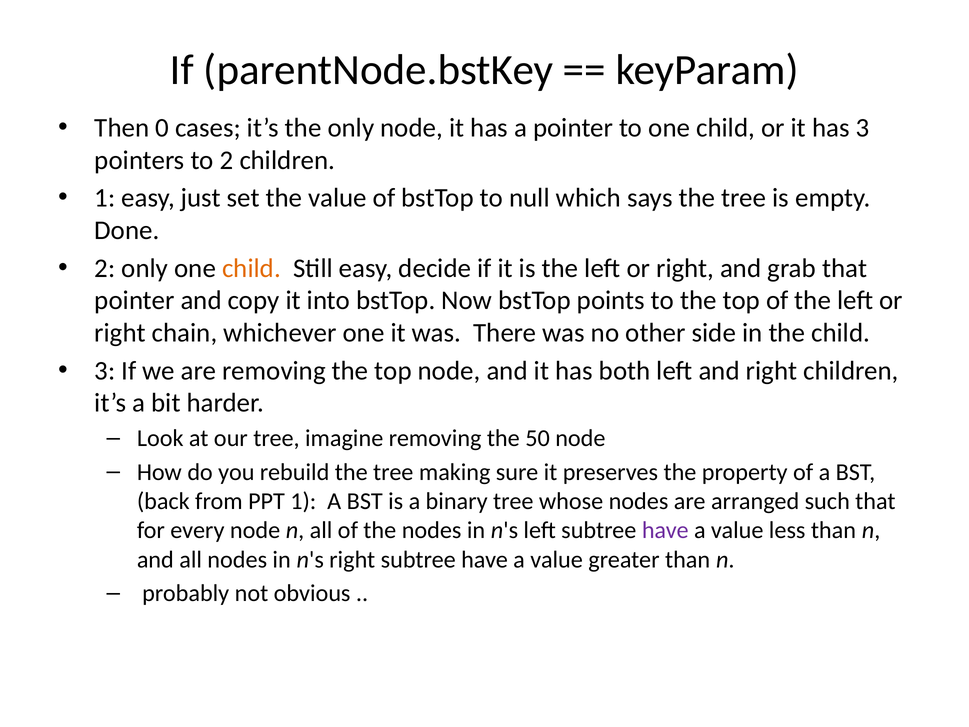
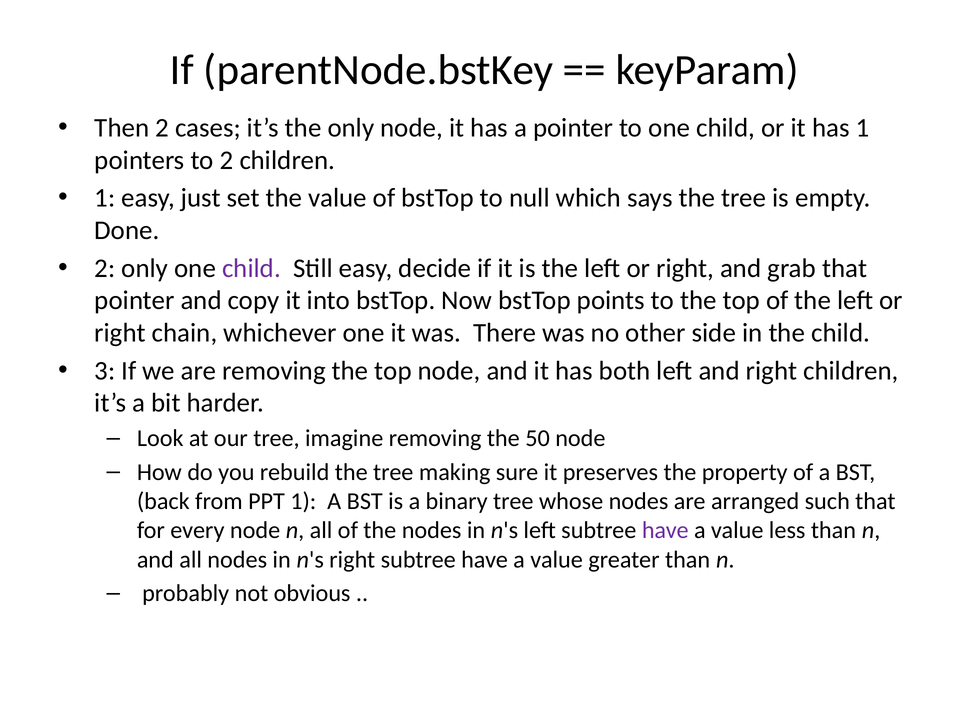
Then 0: 0 -> 2
has 3: 3 -> 1
child at (251, 268) colour: orange -> purple
